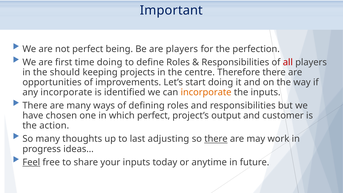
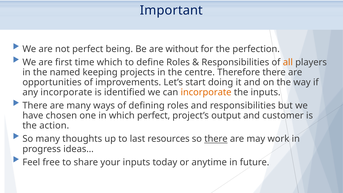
are players: players -> without
time doing: doing -> which
all colour: red -> orange
should: should -> named
adjusting: adjusting -> resources
Feel underline: present -> none
